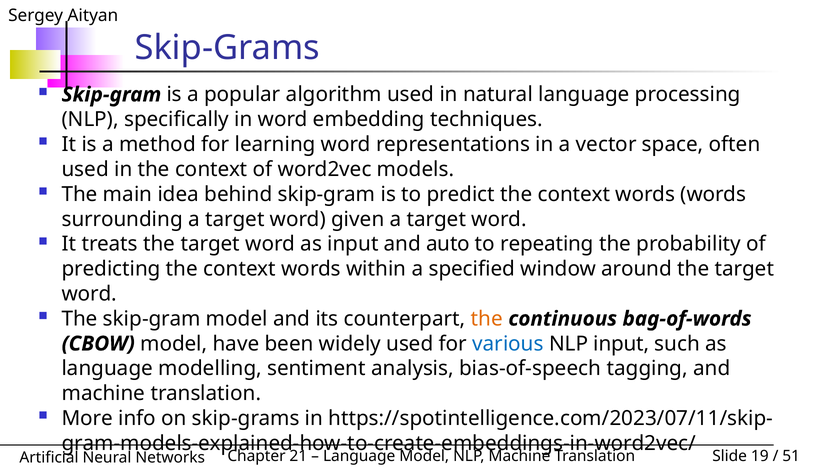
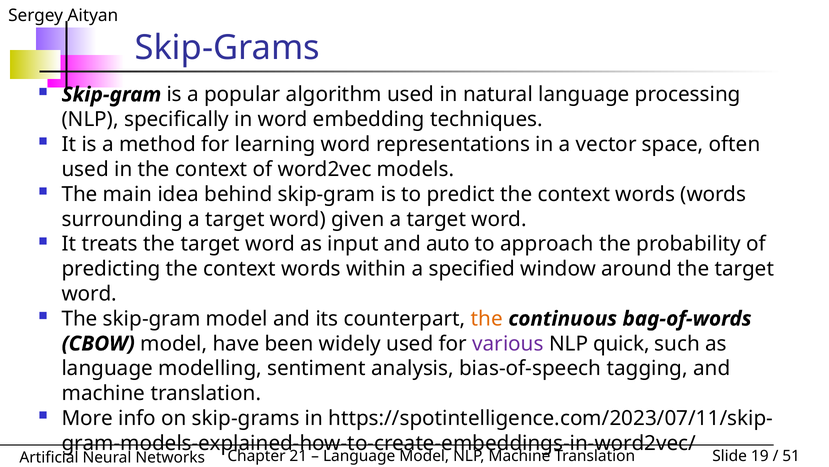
repeating: repeating -> approach
various colour: blue -> purple
NLP input: input -> quick
